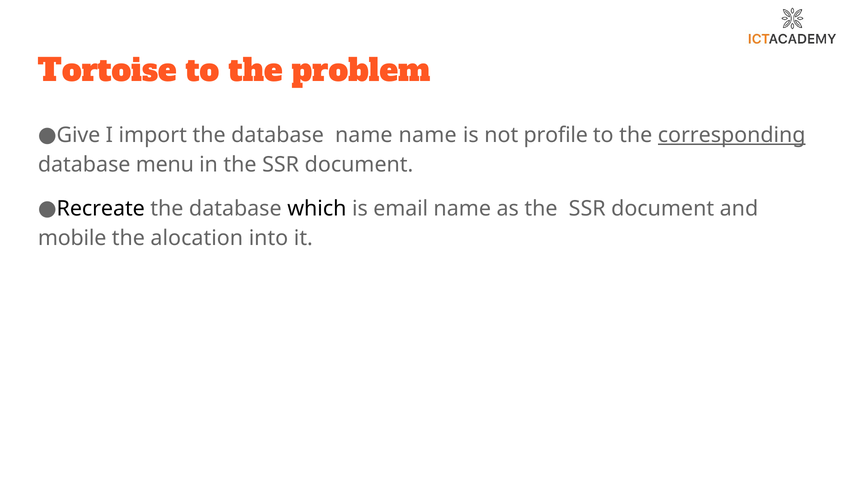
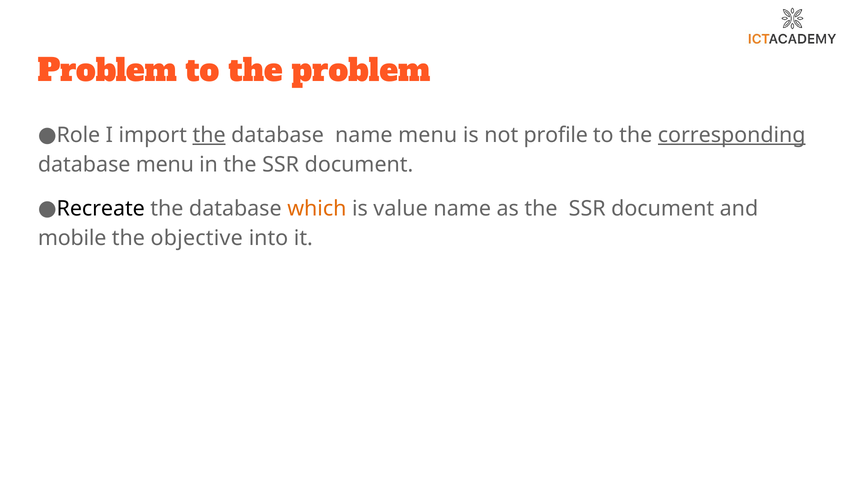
Tortoise at (107, 71): Tortoise -> Problem
Give: Give -> Role
the at (209, 135) underline: none -> present
name name: name -> menu
which colour: black -> orange
email: email -> value
alocation: alocation -> objective
